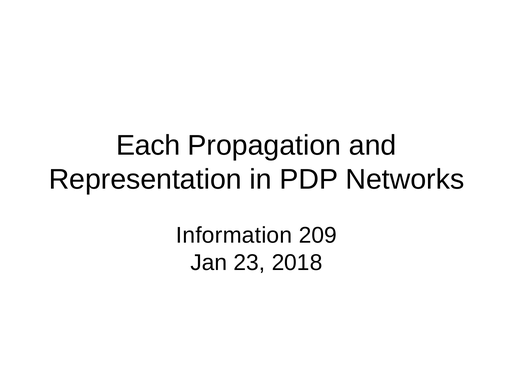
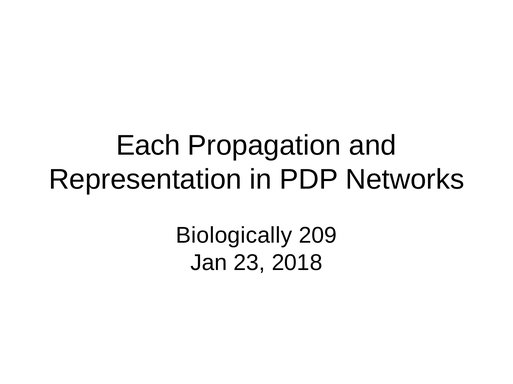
Information: Information -> Biologically
